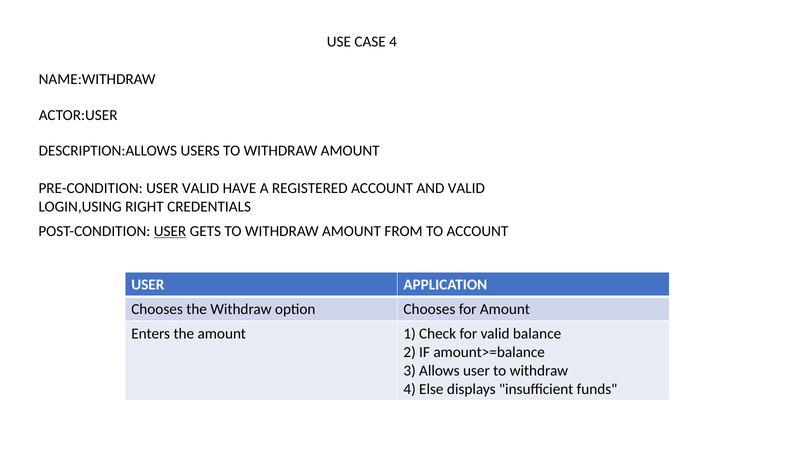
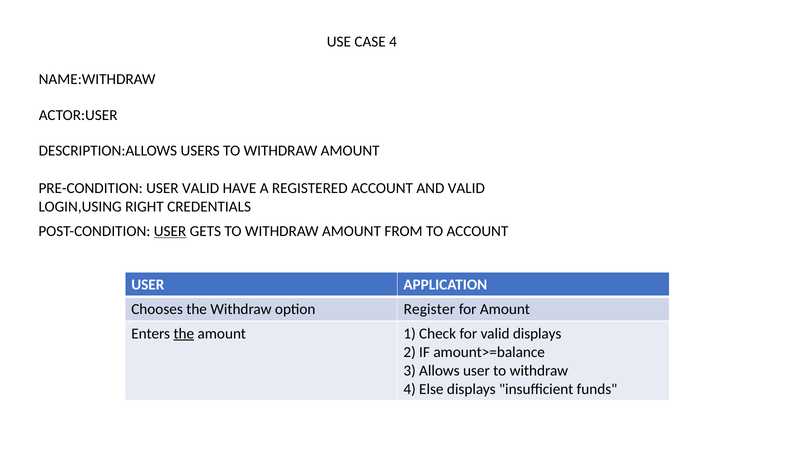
option Chooses: Chooses -> Register
the at (184, 333) underline: none -> present
valid balance: balance -> displays
